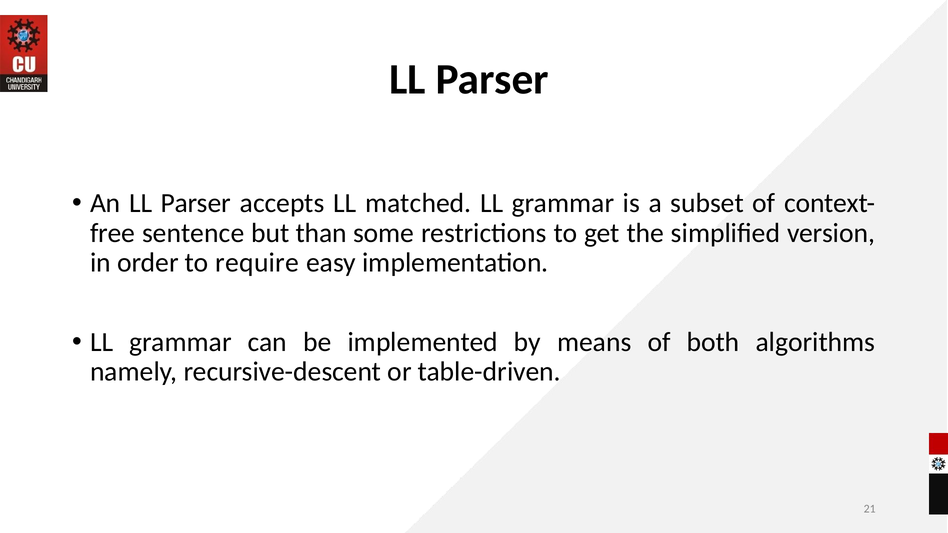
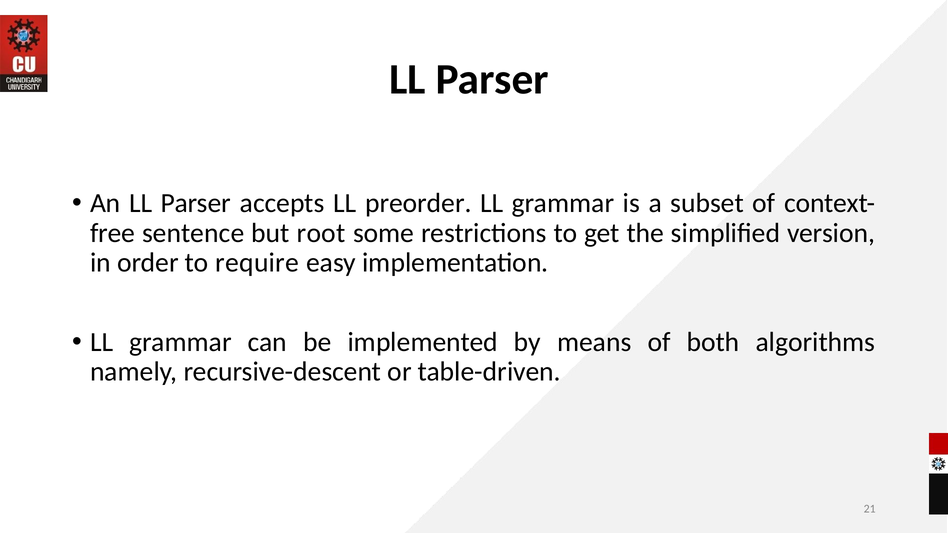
matched: matched -> preorder
than: than -> root
